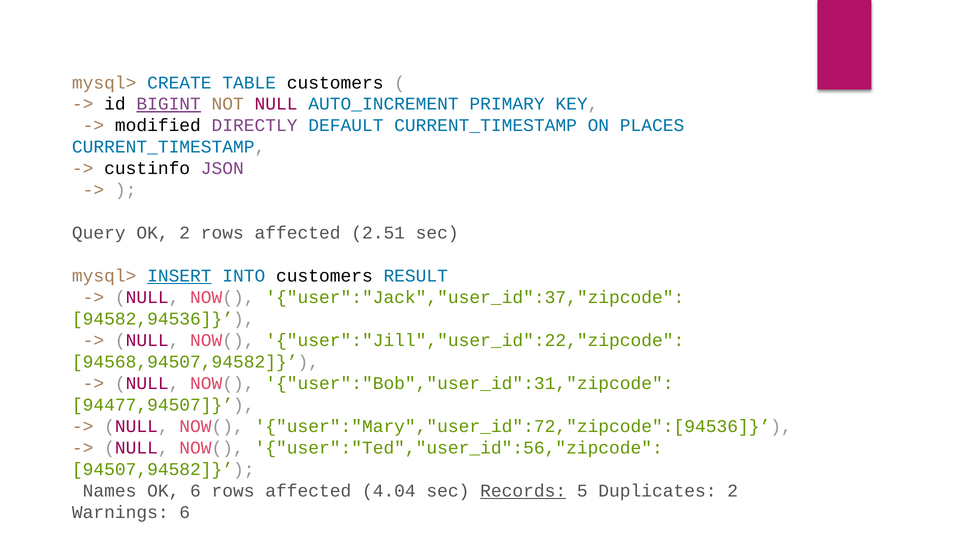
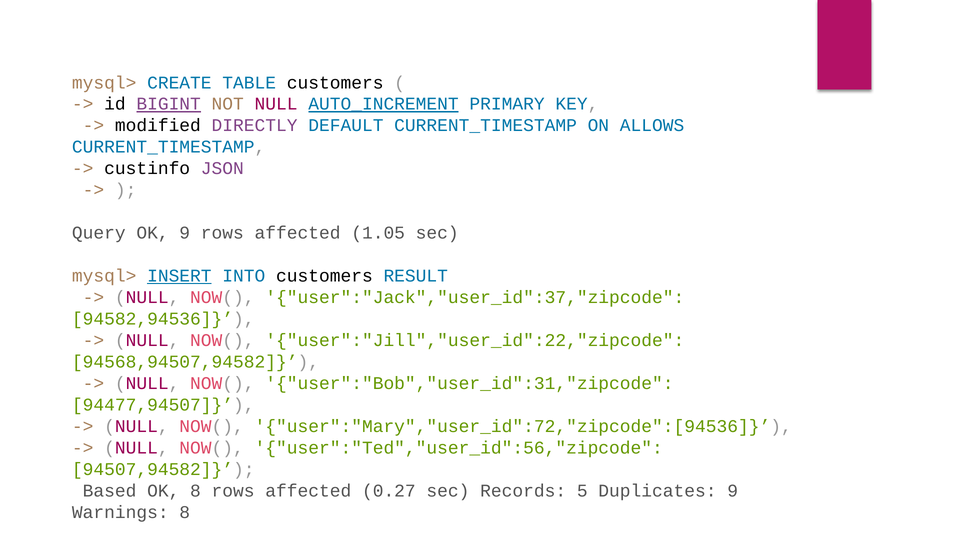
AUTO_INCREMENT underline: none -> present
PLACES: PLACES -> ALLOWS
OK 2: 2 -> 9
2.51: 2.51 -> 1.05
Names: Names -> Based
OK 6: 6 -> 8
4.04: 4.04 -> 0.27
Records at (523, 491) underline: present -> none
Duplicates 2: 2 -> 9
Warnings 6: 6 -> 8
